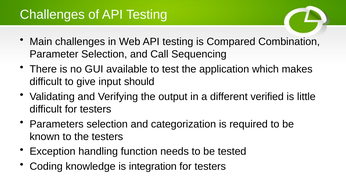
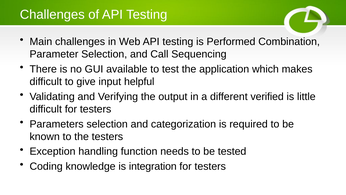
Compared: Compared -> Performed
should: should -> helpful
